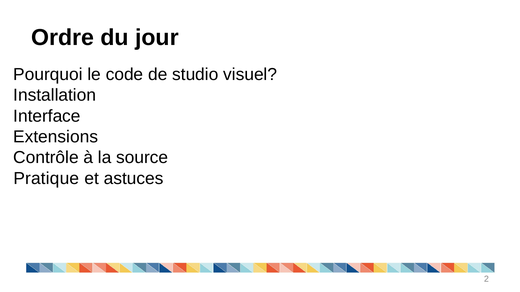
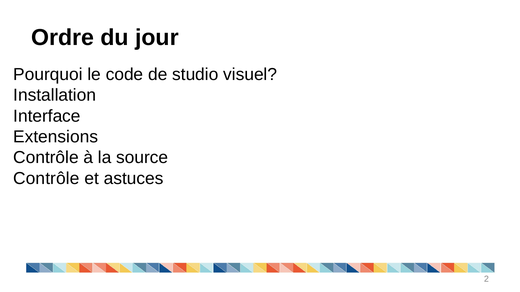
Pratique at (46, 179): Pratique -> Contrôle
